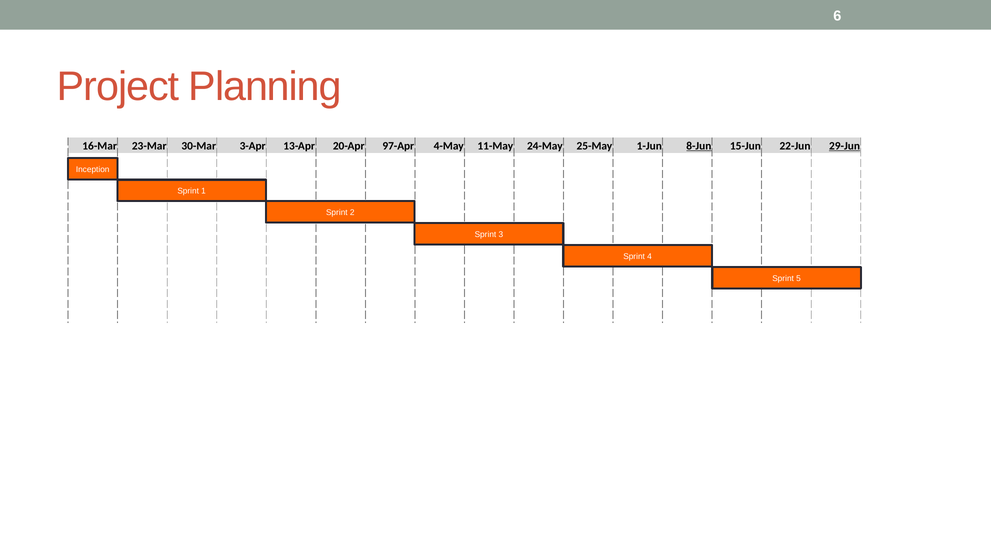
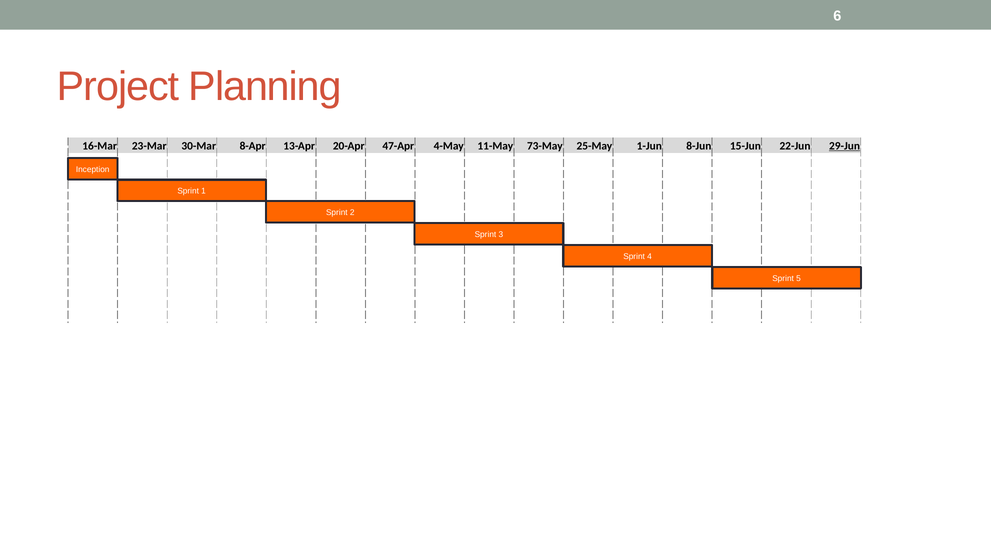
3-Apr: 3-Apr -> 8-Apr
97-Apr: 97-Apr -> 47-Apr
24-May: 24-May -> 73-May
8-Jun underline: present -> none
